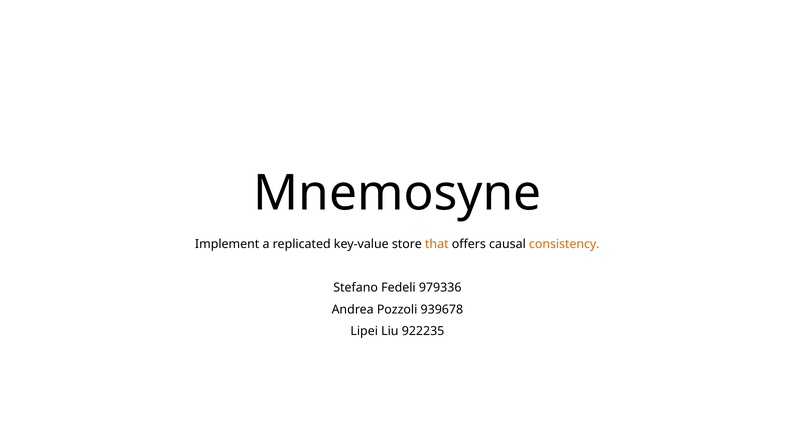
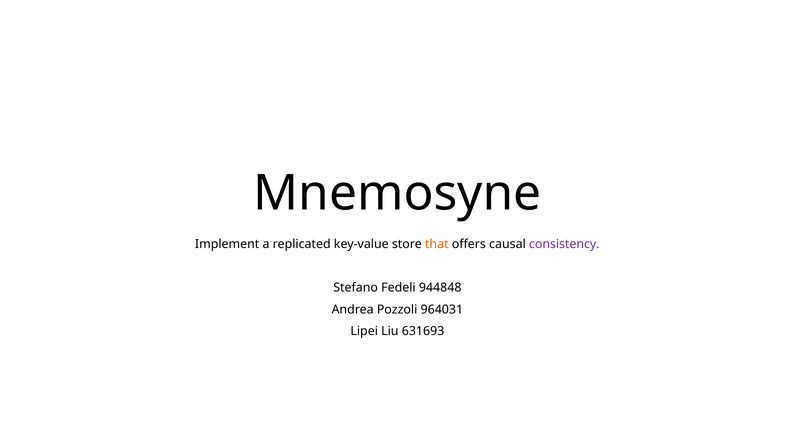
consistency colour: orange -> purple
979336: 979336 -> 944848
939678: 939678 -> 964031
922235: 922235 -> 631693
